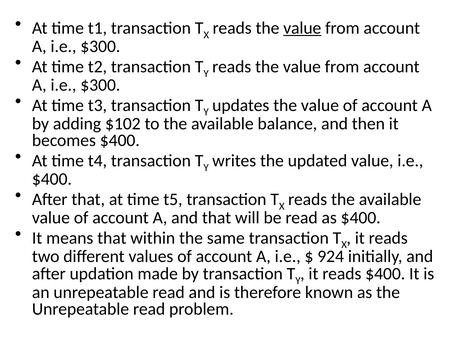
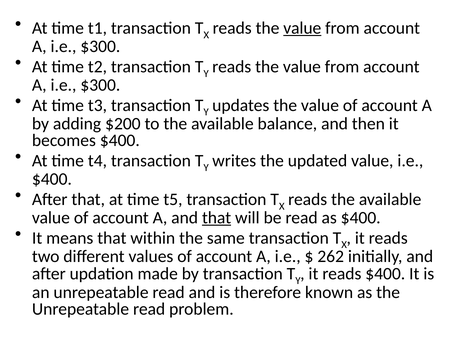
$102: $102 -> $200
that at (217, 218) underline: none -> present
924: 924 -> 262
